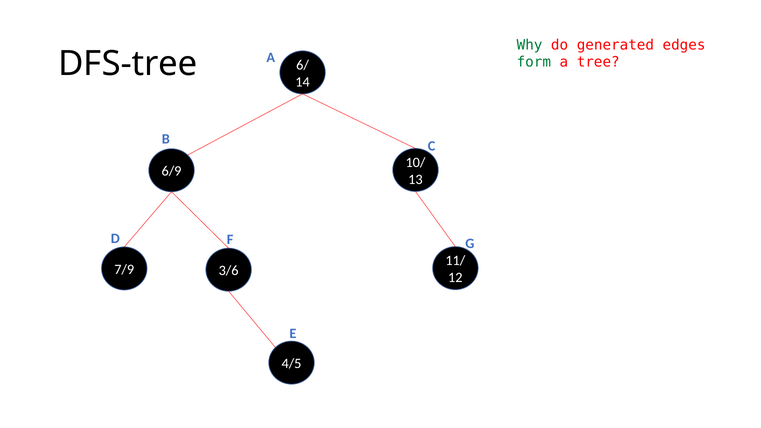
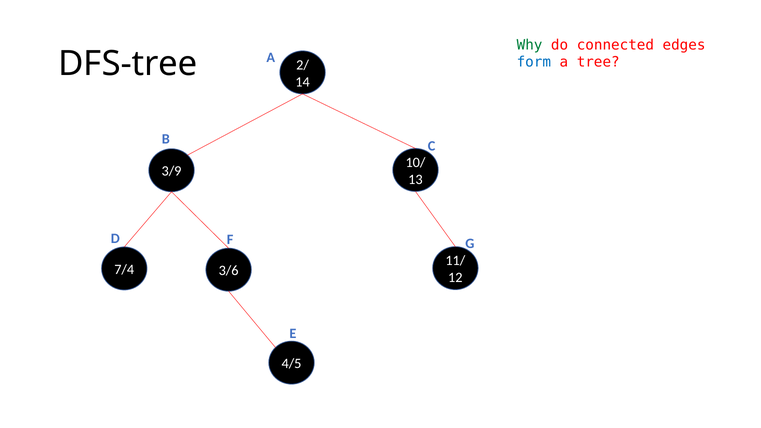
generated: generated -> connected
6/: 6/ -> 2/
form colour: green -> blue
6/9: 6/9 -> 3/9
7/9: 7/9 -> 7/4
